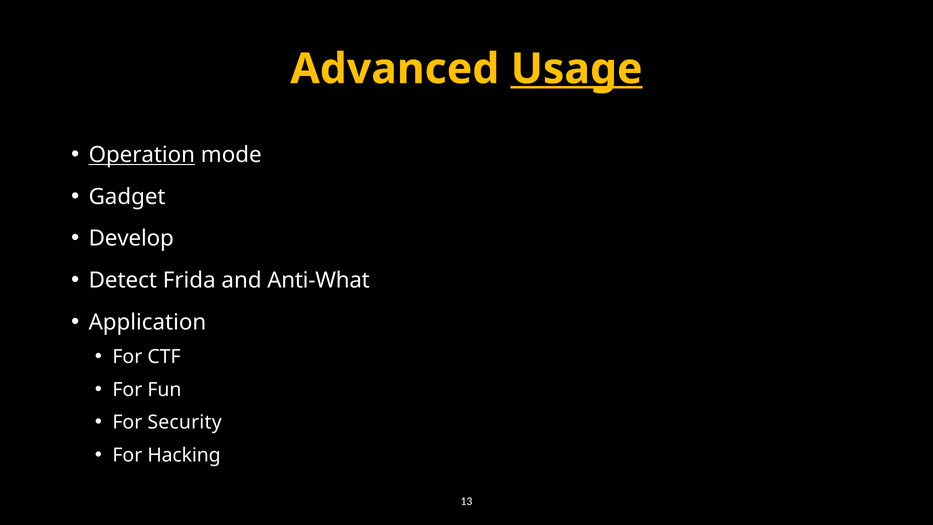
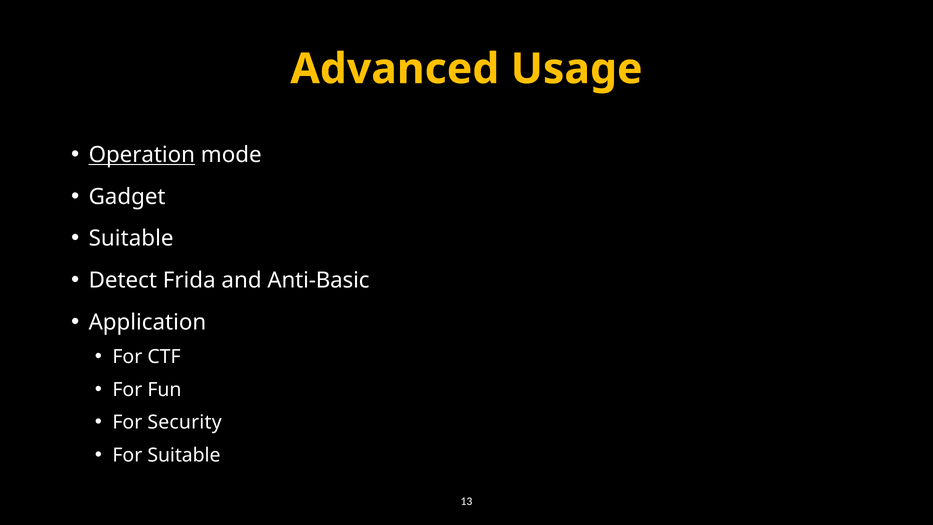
Usage underline: present -> none
Develop at (131, 239): Develop -> Suitable
Anti-What: Anti-What -> Anti-Basic
For Hacking: Hacking -> Suitable
